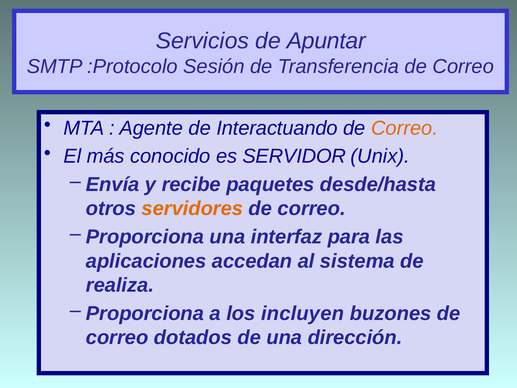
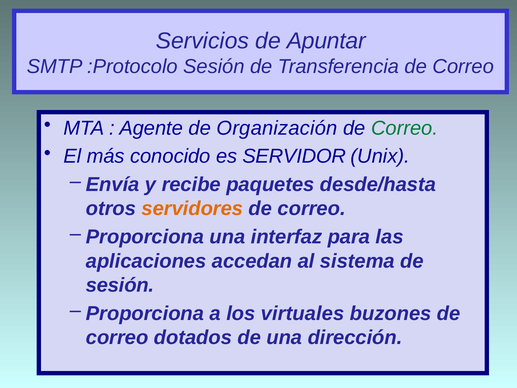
Interactuando: Interactuando -> Organización
Correo at (404, 128) colour: orange -> green
realiza at (120, 285): realiza -> sesión
incluyen: incluyen -> virtuales
